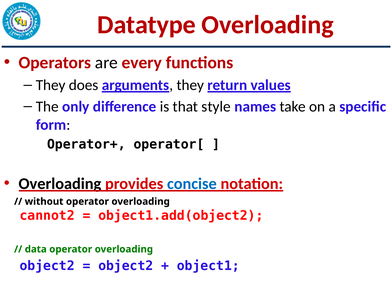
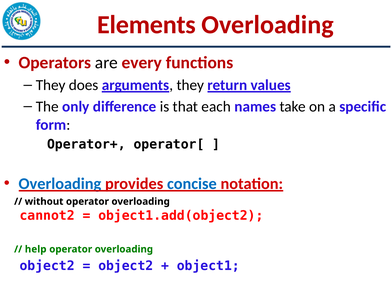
Datatype: Datatype -> Elements
style: style -> each
Overloading at (60, 184) colour: black -> blue
data: data -> help
